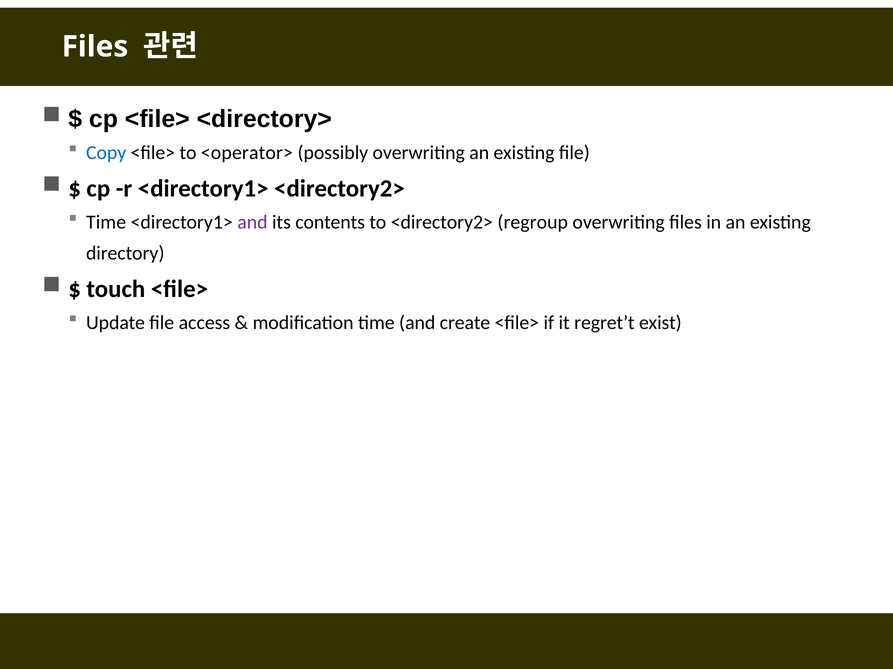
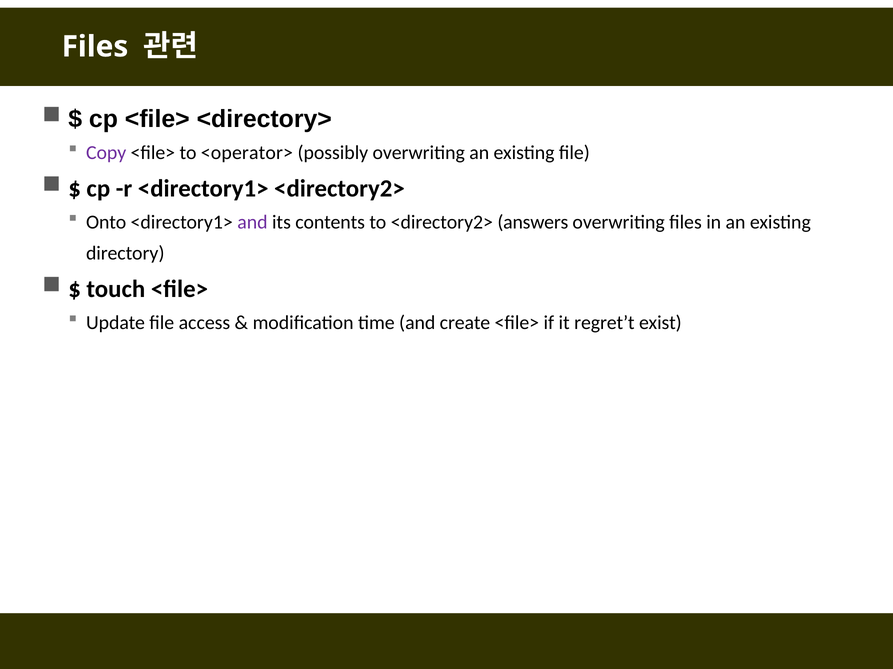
Copy colour: blue -> purple
Time at (106, 222): Time -> Onto
regroup: regroup -> answers
